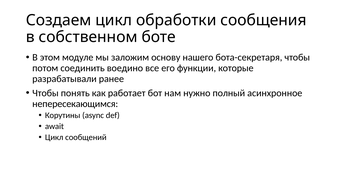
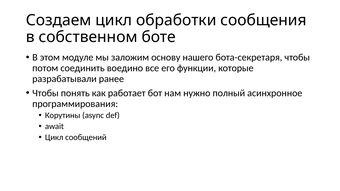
непересекающимся: непересекающимся -> программирования
